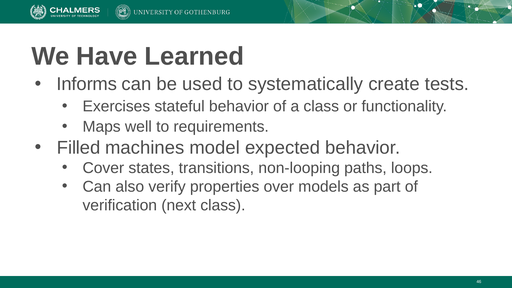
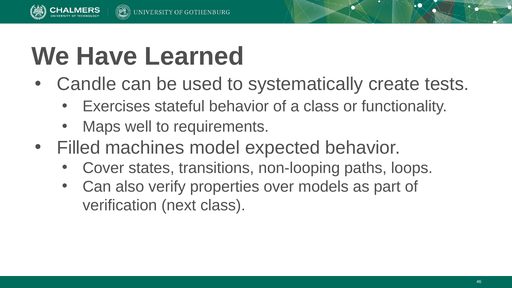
Informs: Informs -> Candle
